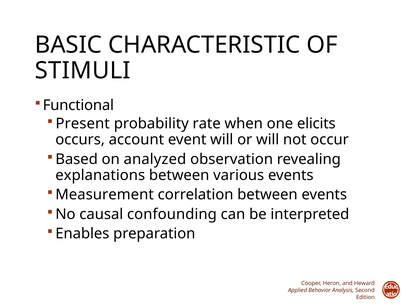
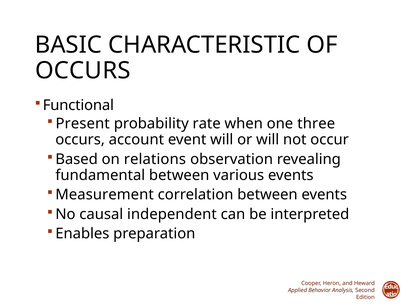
STIMULI at (83, 71): STIMULI -> OCCURS
elicits: elicits -> three
analyzed: analyzed -> relations
explanations: explanations -> fundamental
confounding: confounding -> independent
